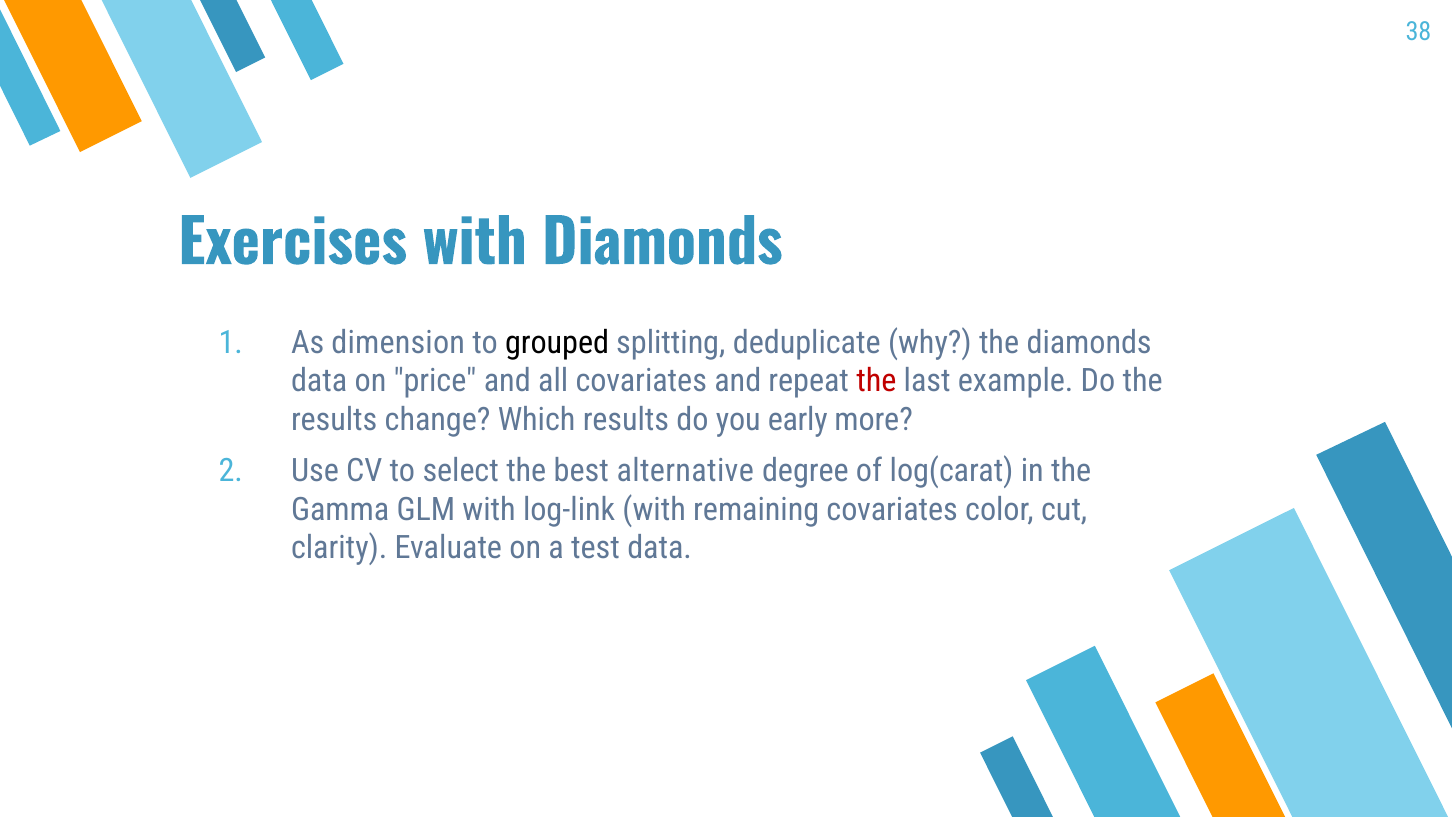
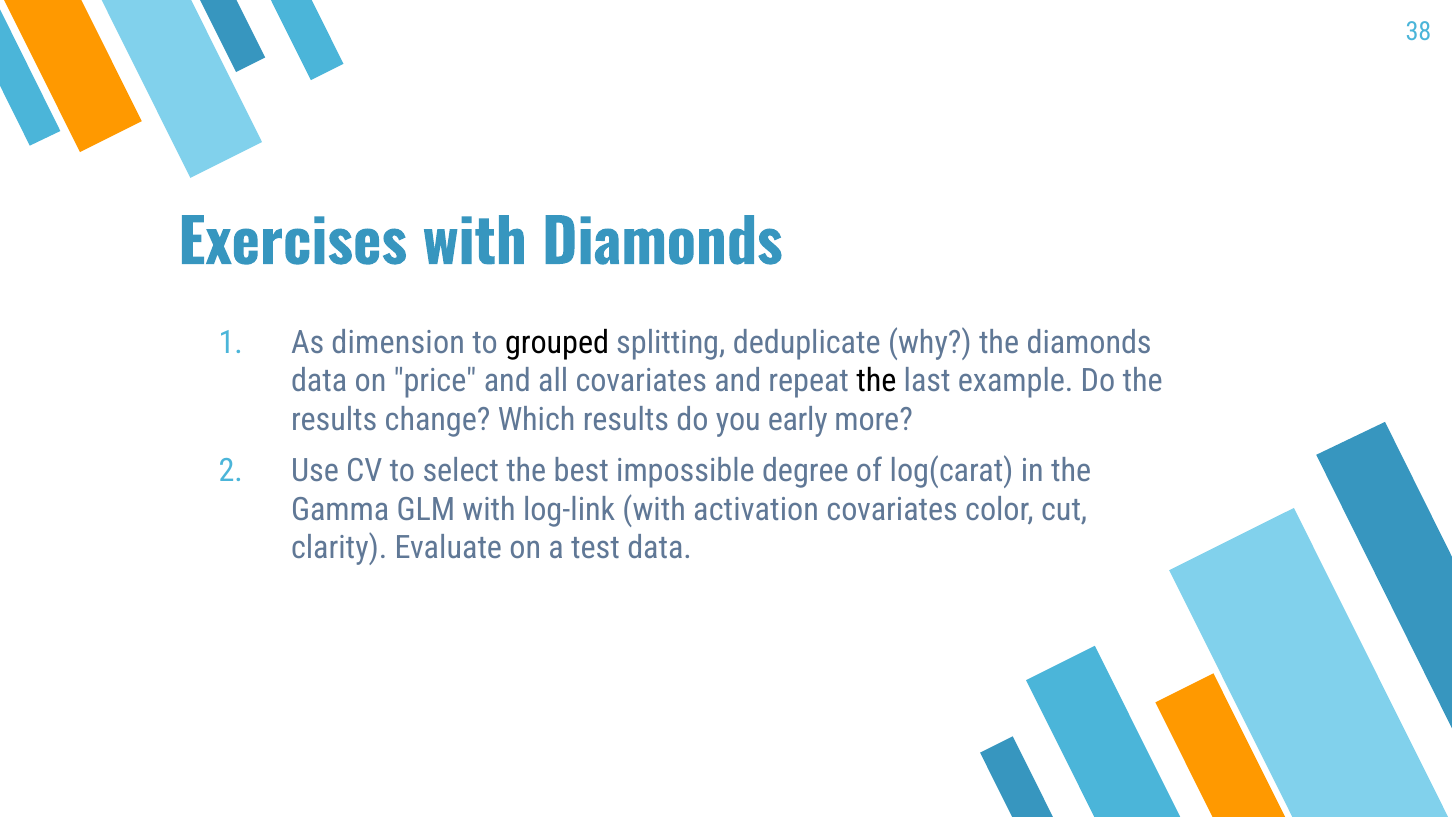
the at (876, 381) colour: red -> black
alternative: alternative -> impossible
remaining: remaining -> activation
